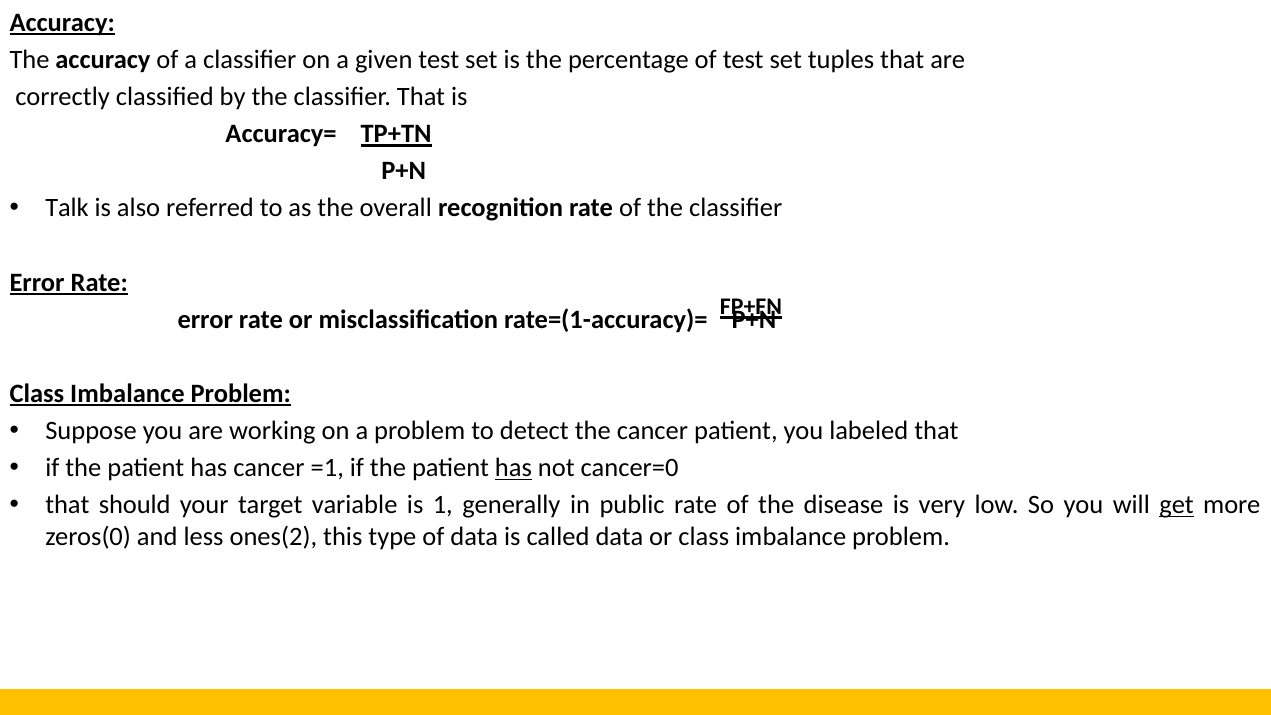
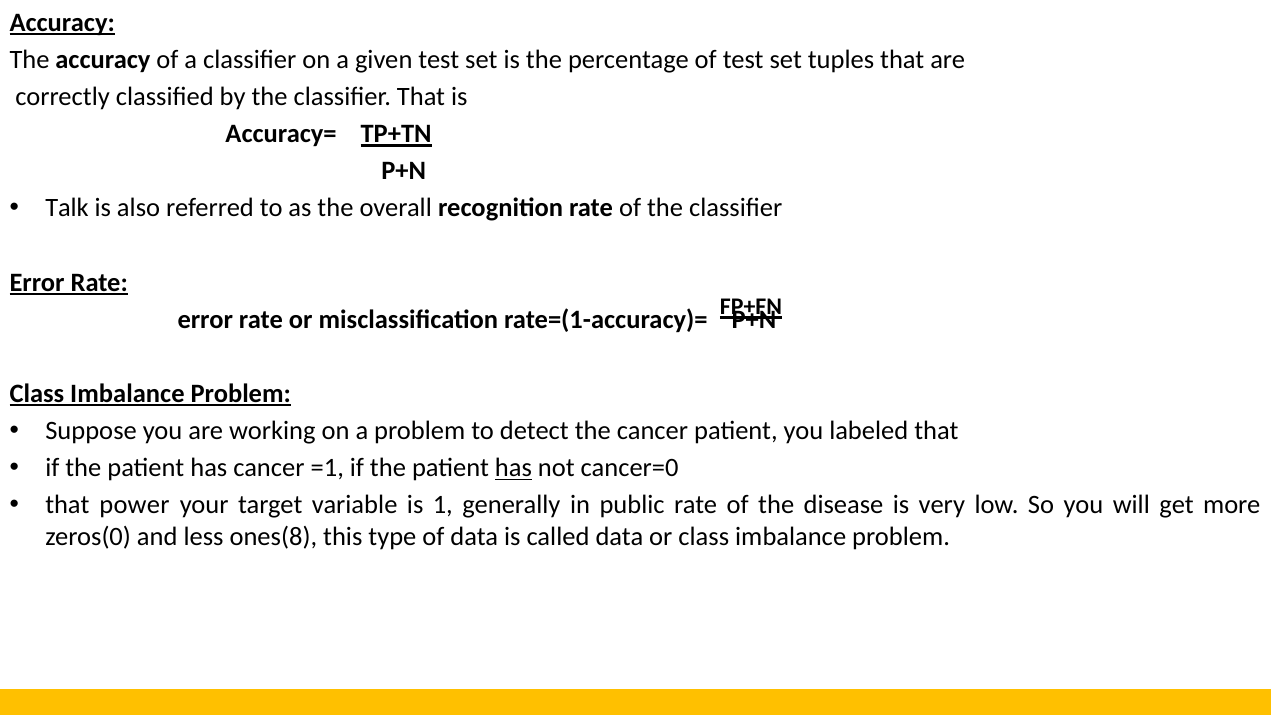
should: should -> power
get underline: present -> none
ones(2: ones(2 -> ones(8
